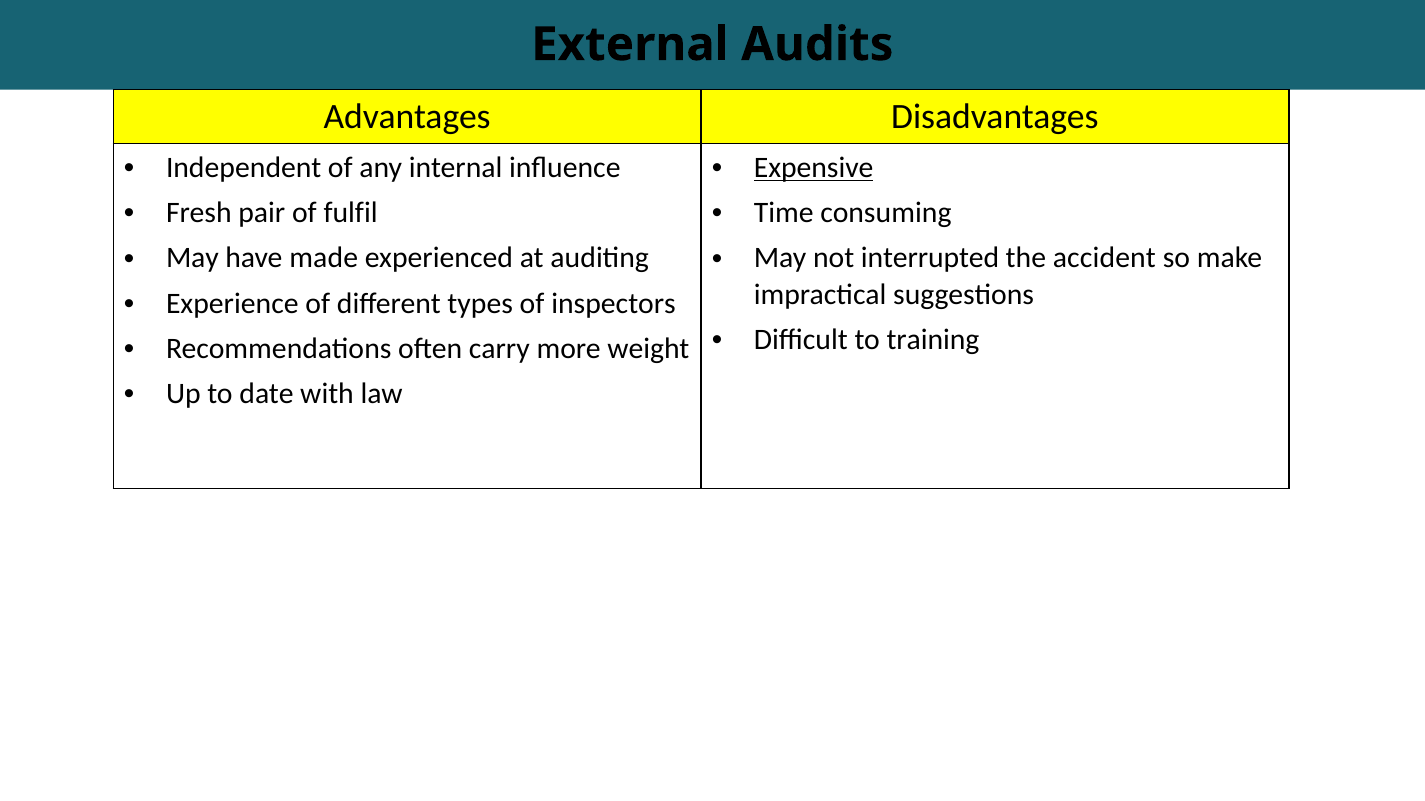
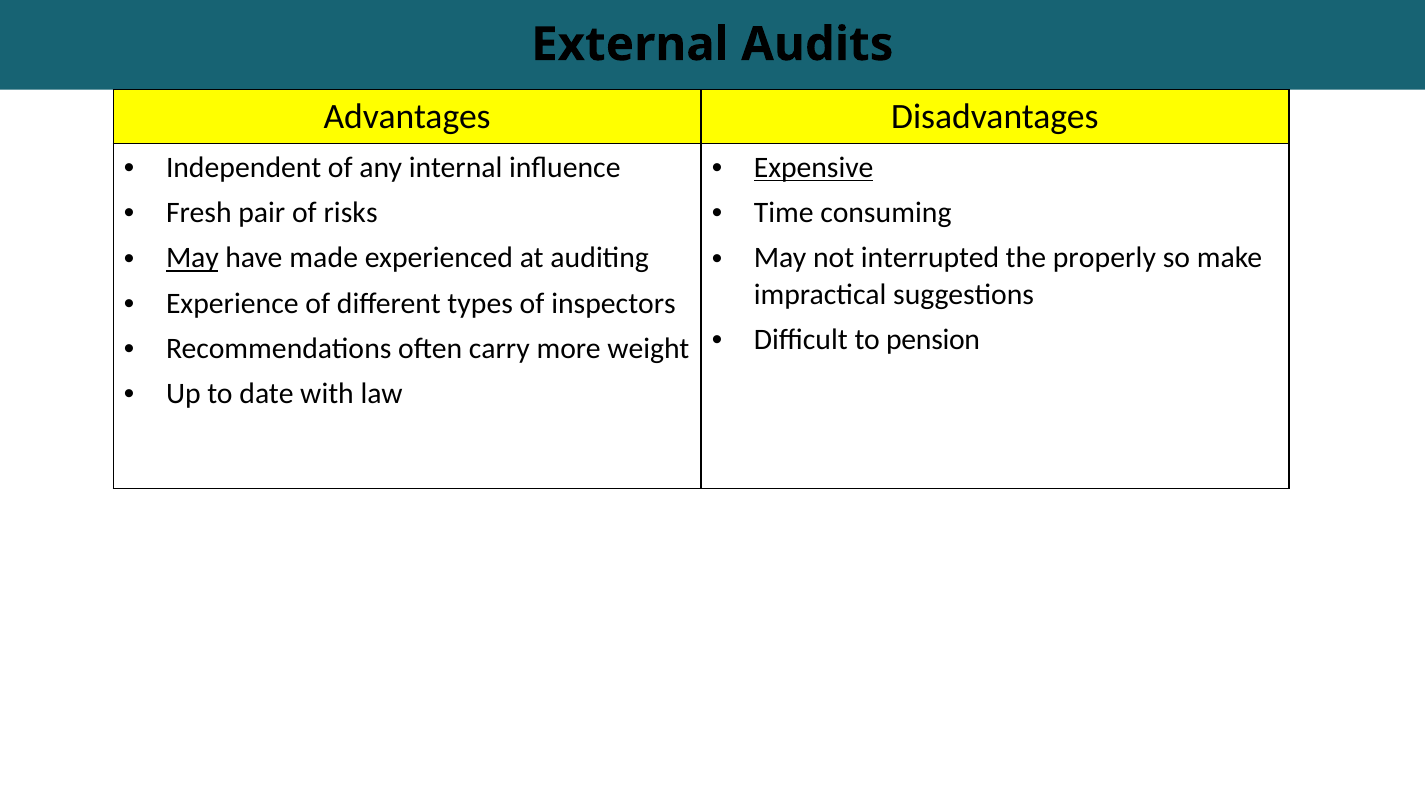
fulfil: fulfil -> risks
May at (192, 258) underline: none -> present
accident: accident -> properly
training: training -> pension
